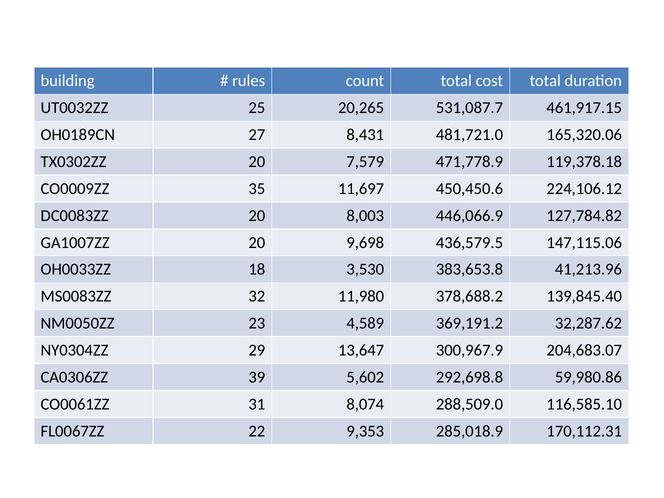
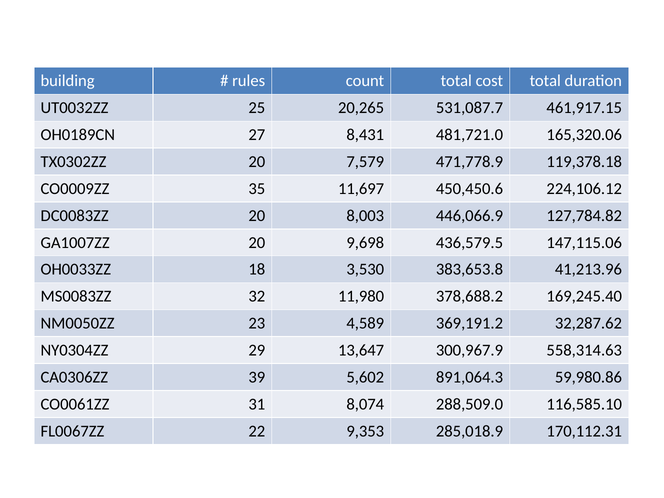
139,845.40: 139,845.40 -> 169,245.40
204,683.07: 204,683.07 -> 558,314.63
292,698.8: 292,698.8 -> 891,064.3
